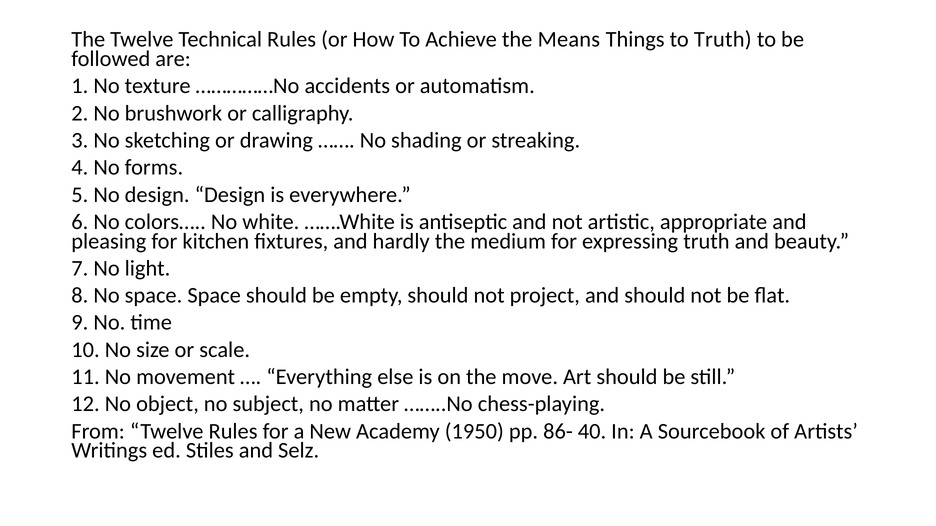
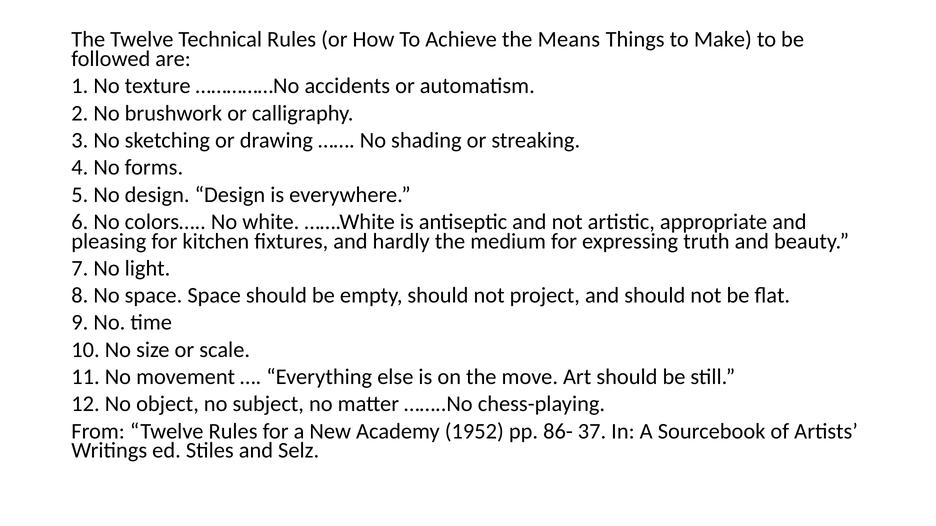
to Truth: Truth -> Make
1950: 1950 -> 1952
40: 40 -> 37
